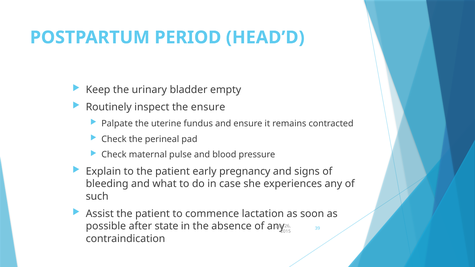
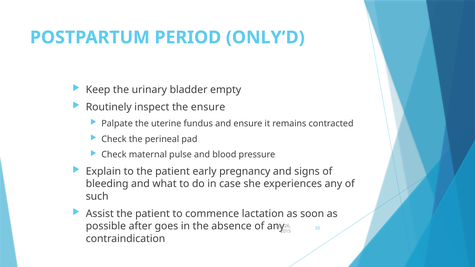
HEAD’D: HEAD’D -> ONLY’D
state: state -> goes
